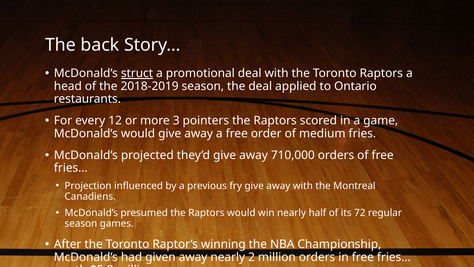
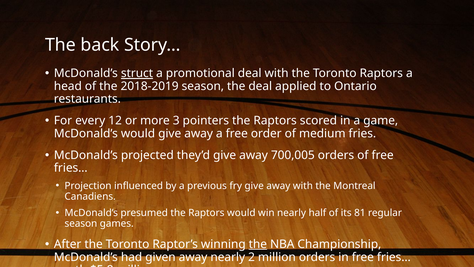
710,000: 710,000 -> 700,005
72: 72 -> 81
the at (258, 244) underline: none -> present
